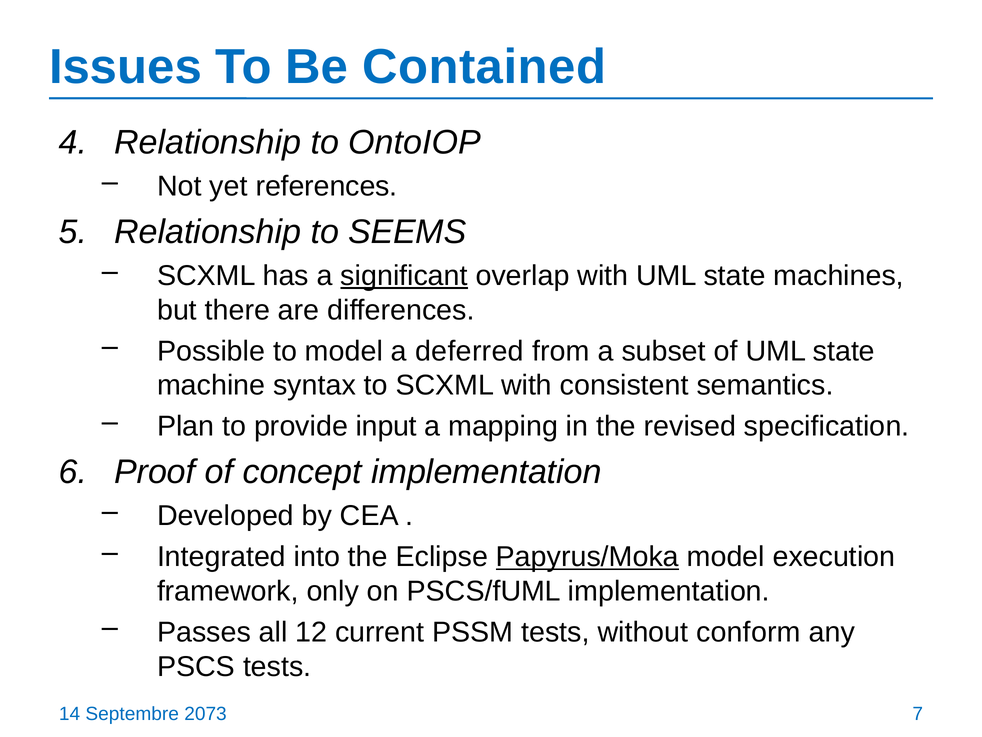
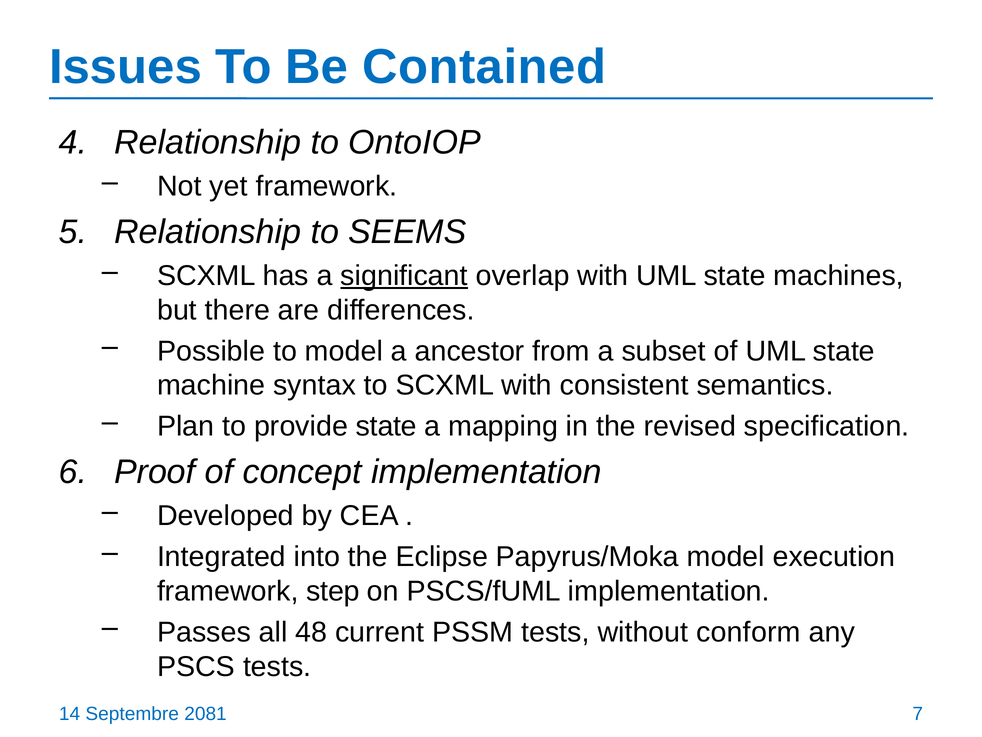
yet references: references -> framework
deferred: deferred -> ancestor
provide input: input -> state
Papyrus/Moka underline: present -> none
only: only -> step
12: 12 -> 48
2073: 2073 -> 2081
